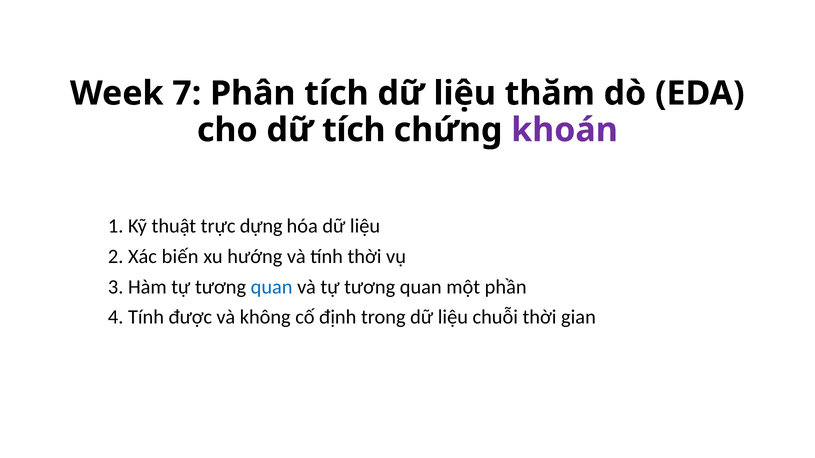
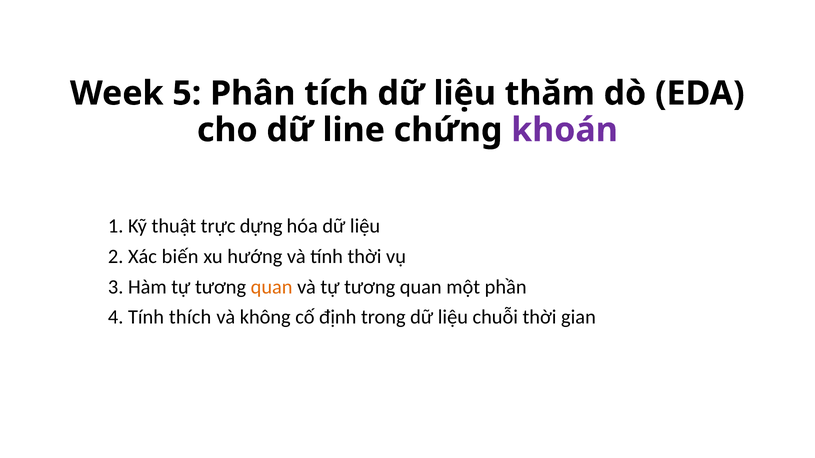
7: 7 -> 5
dữ tích: tích -> line
quan at (272, 287) colour: blue -> orange
được: được -> thích
